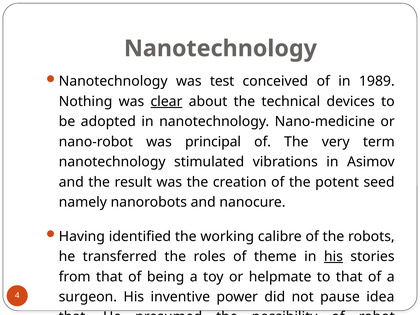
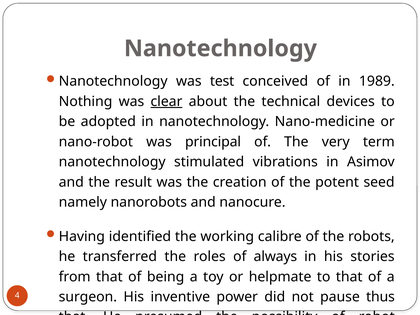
theme: theme -> always
his at (333, 257) underline: present -> none
idea: idea -> thus
